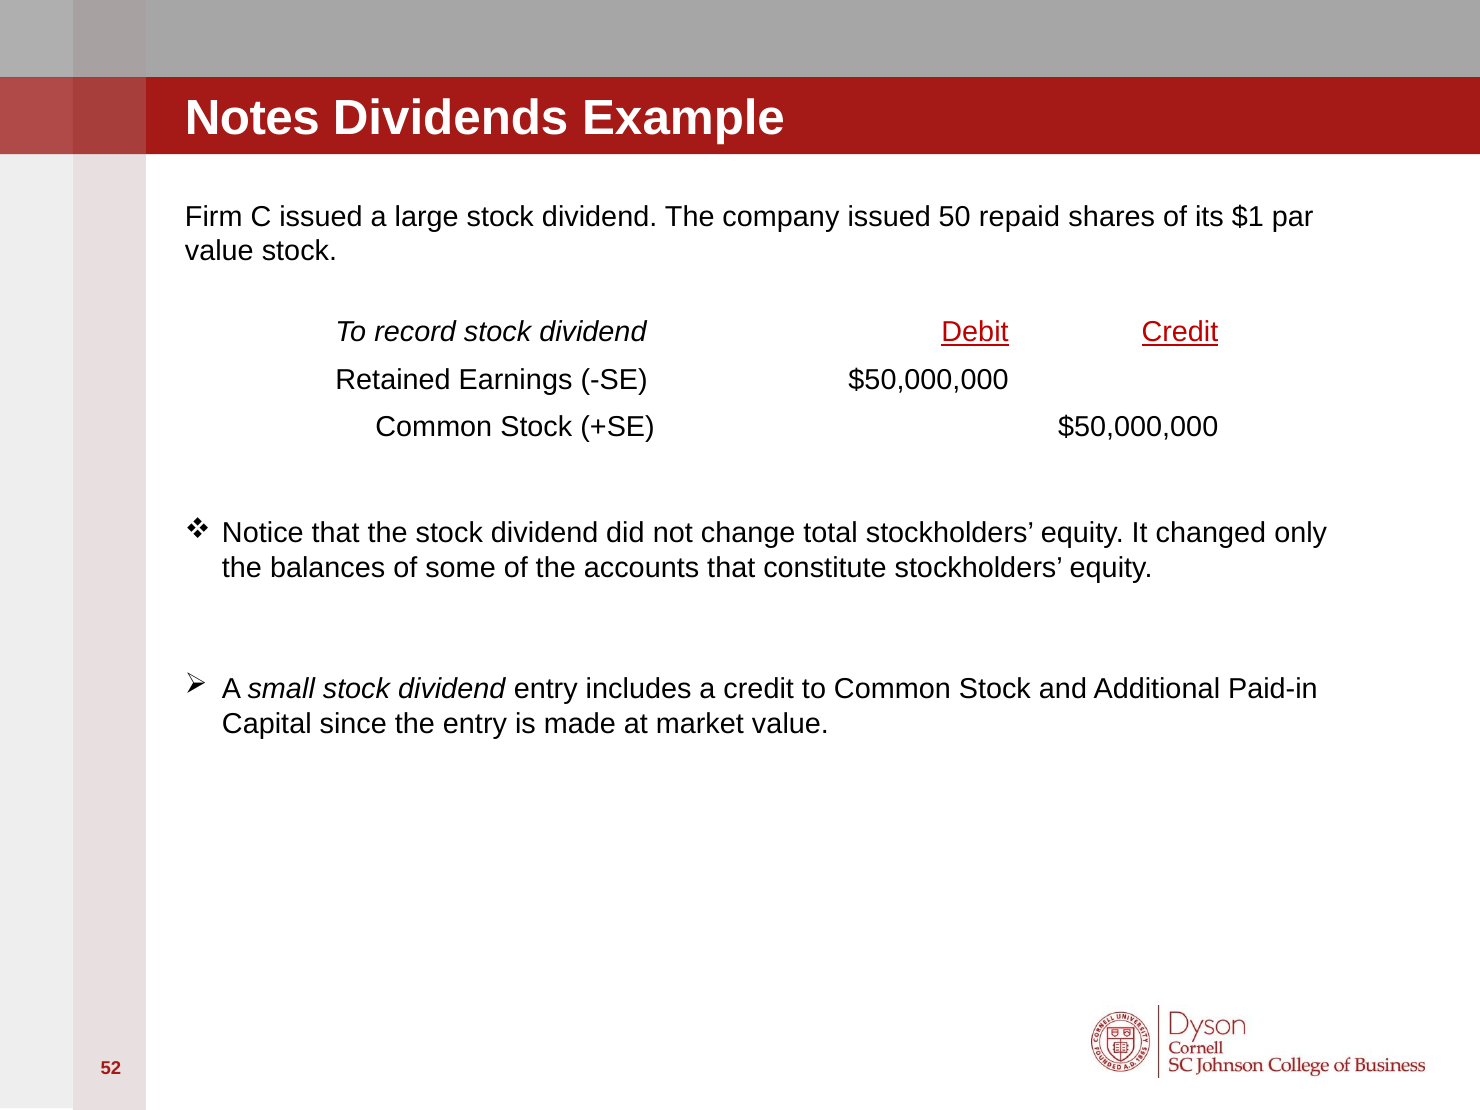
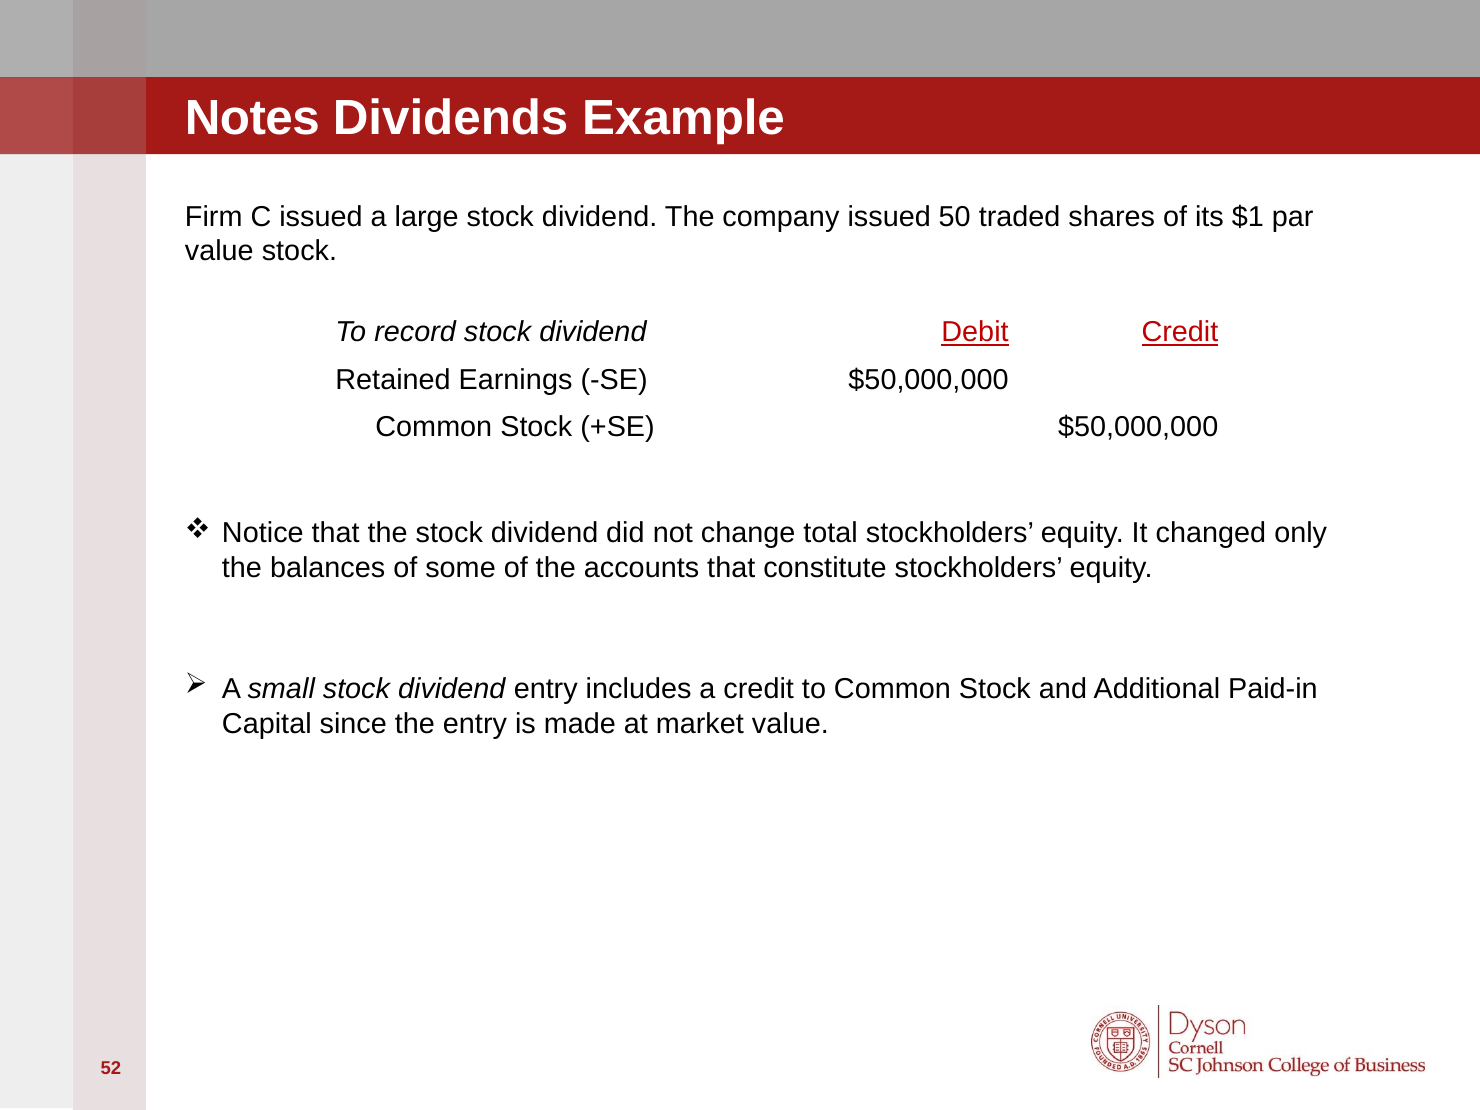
repaid: repaid -> traded
